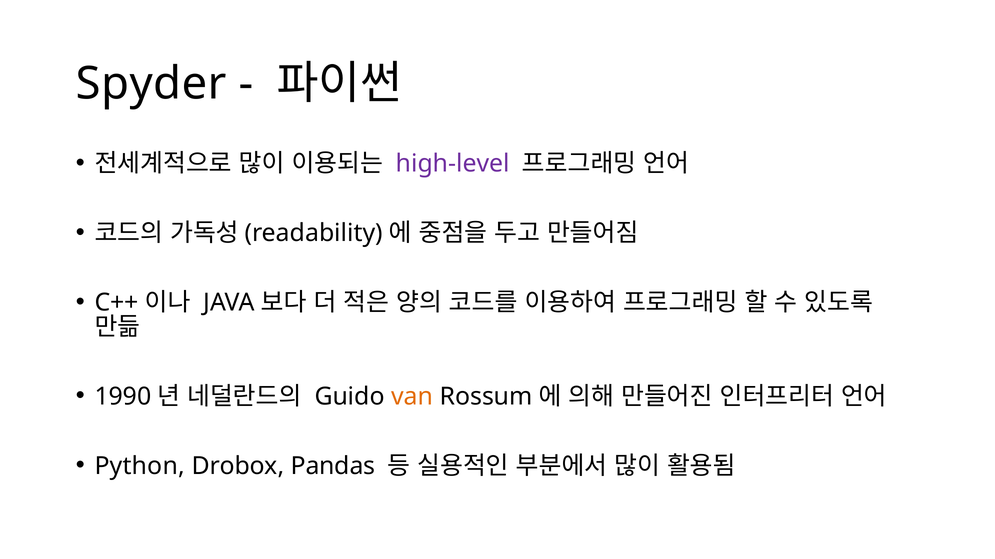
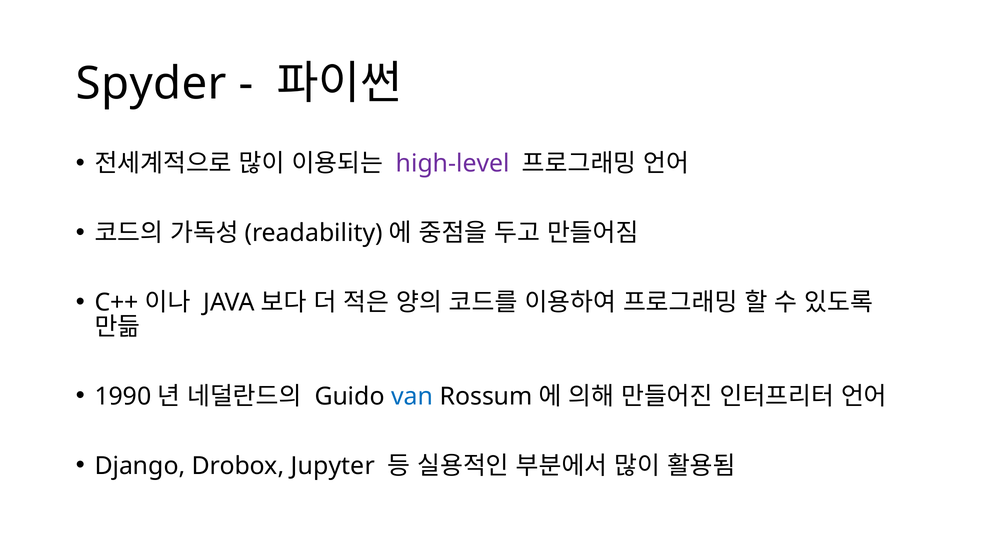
van colour: orange -> blue
Python: Python -> Django
Pandas: Pandas -> Jupyter
